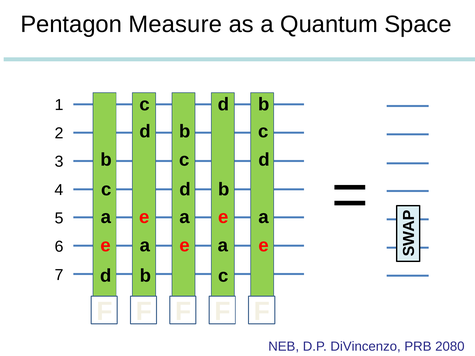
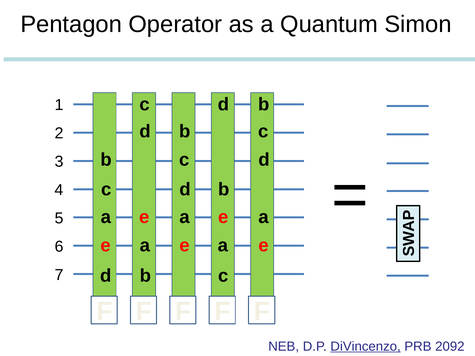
Measure: Measure -> Operator
Space: Space -> Simon
DiVincenzo underline: none -> present
2080: 2080 -> 2092
